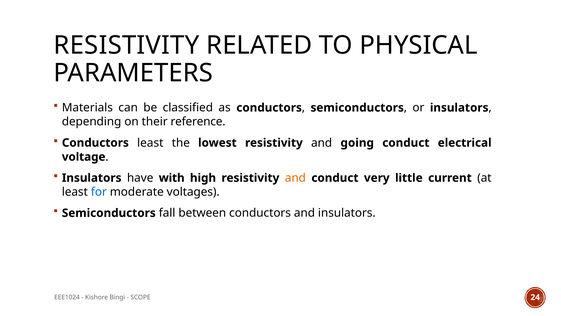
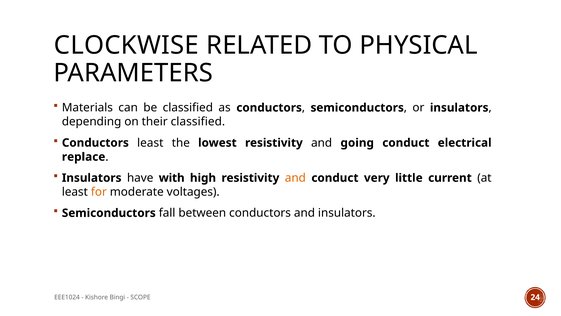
RESISTIVITY at (126, 45): RESISTIVITY -> CLOCKWISE
their reference: reference -> classified
voltage: voltage -> replace
for colour: blue -> orange
